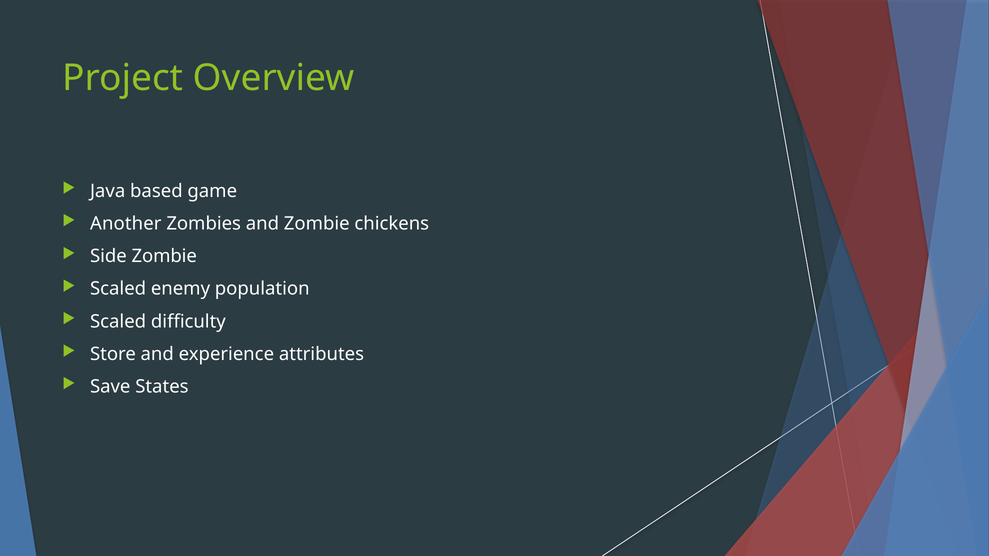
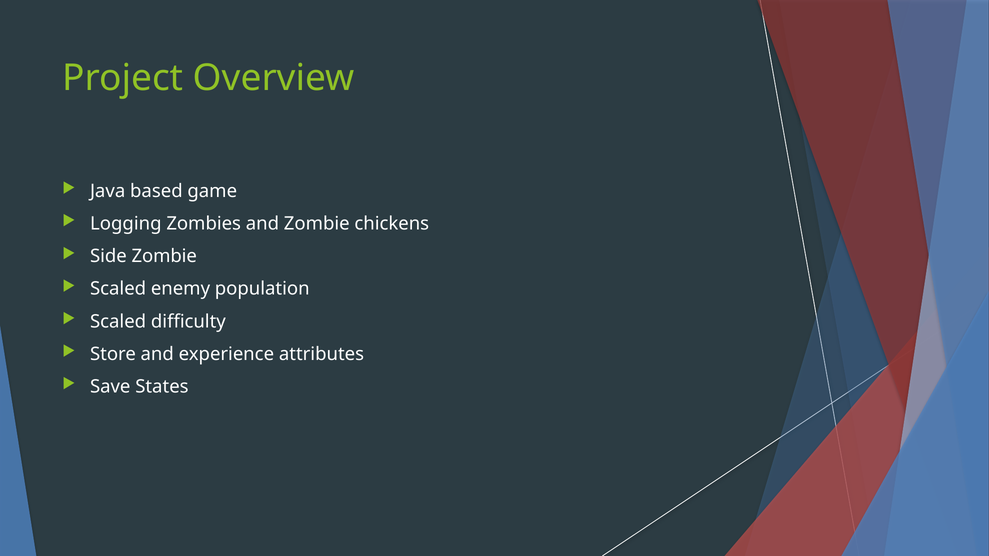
Another: Another -> Logging
